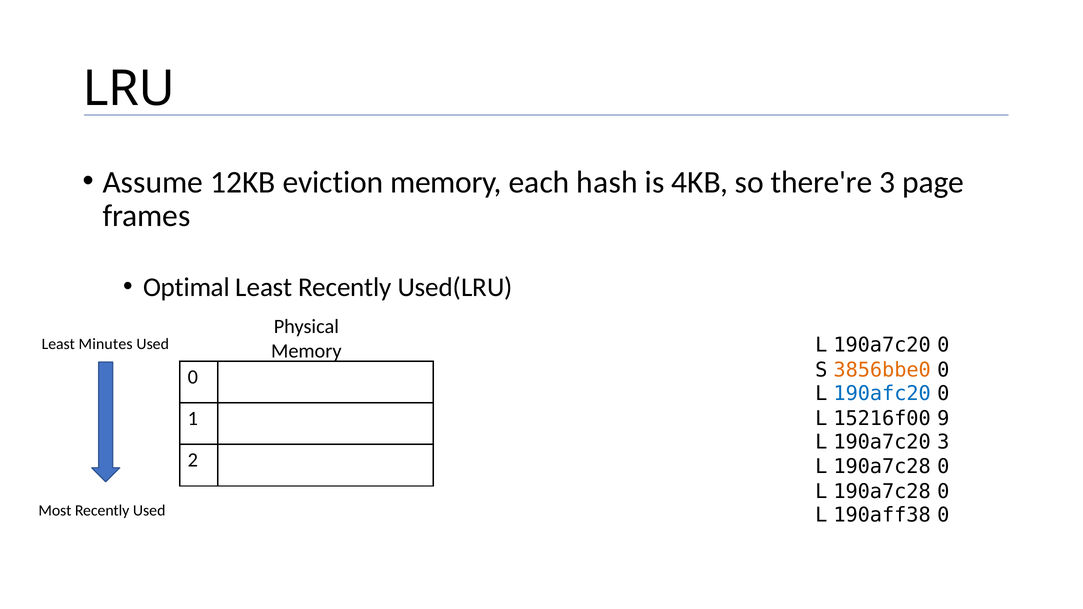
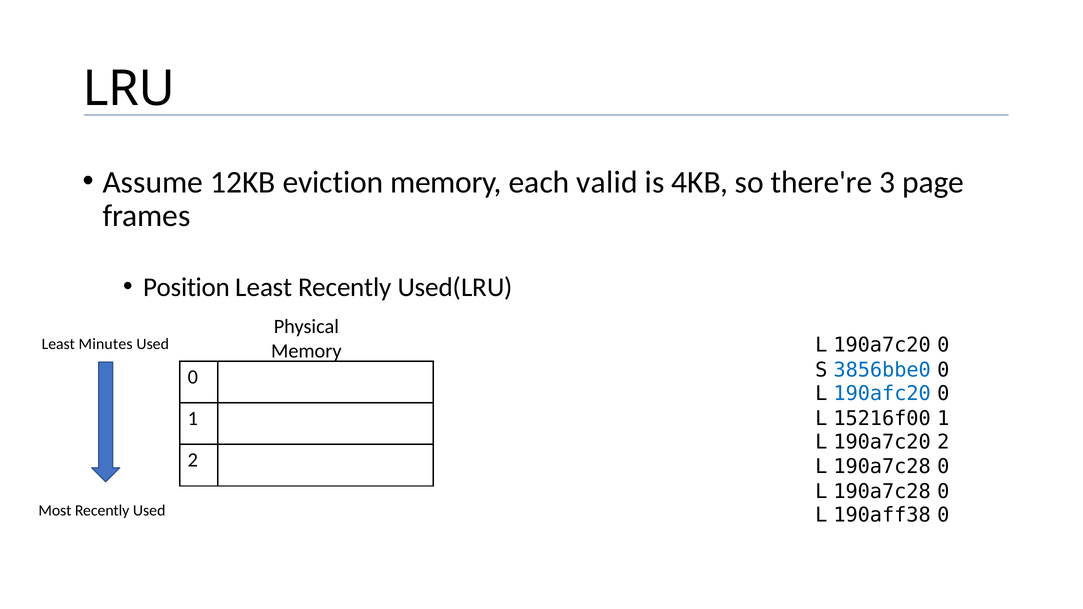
hash: hash -> valid
Optimal: Optimal -> Position
3856bbe0 colour: orange -> blue
15216f00 9: 9 -> 1
190a7c20 3: 3 -> 2
